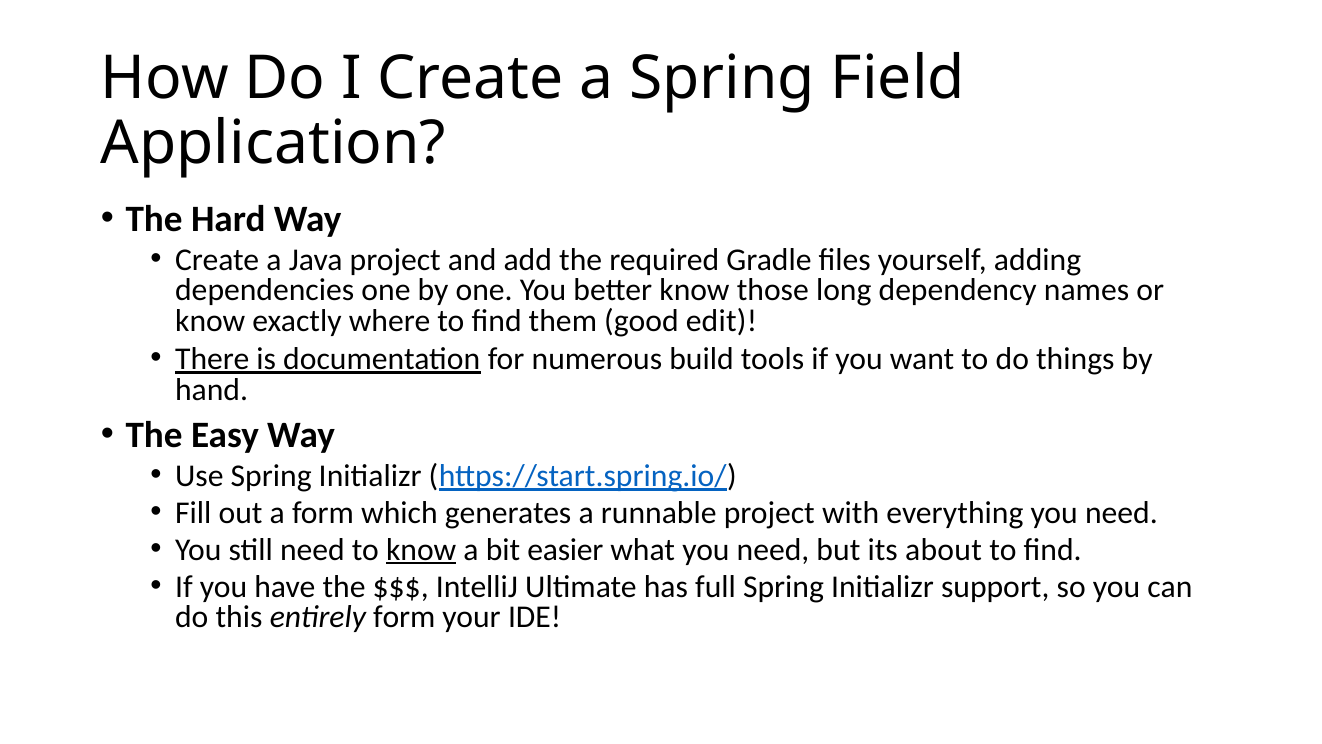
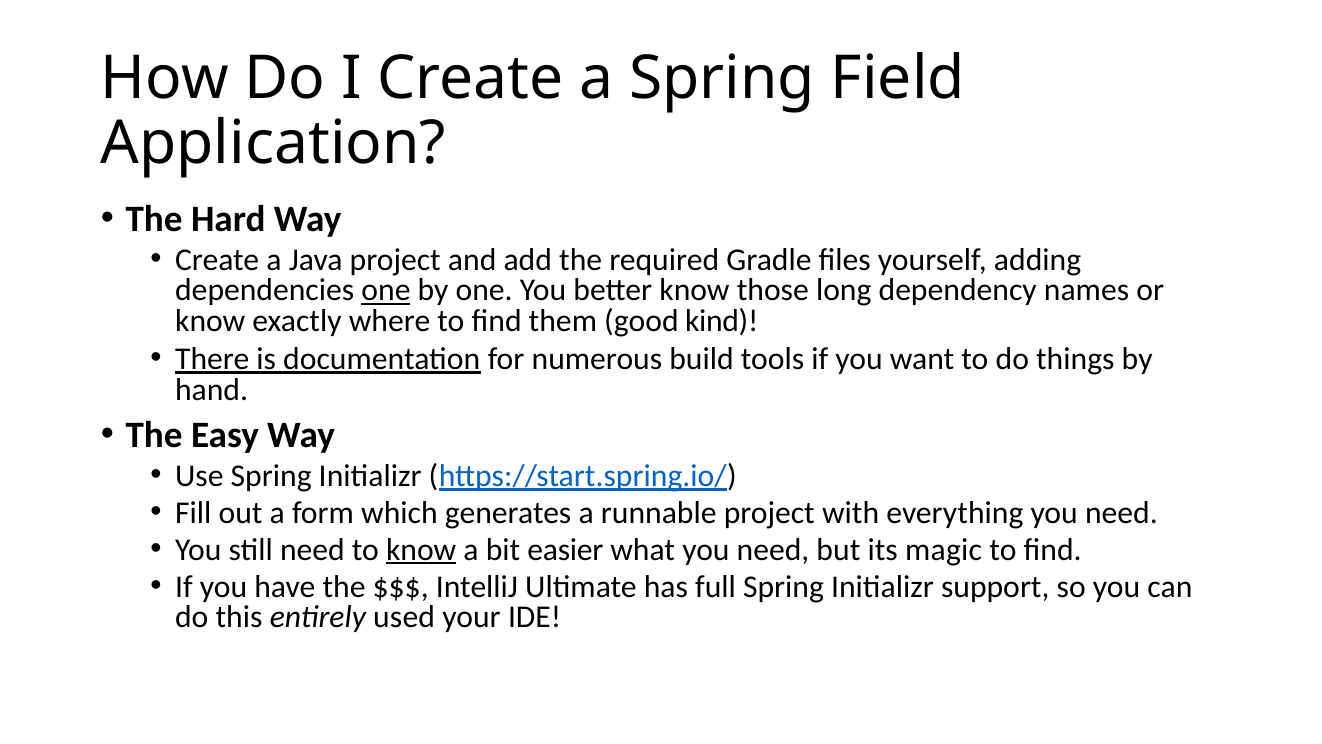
one at (386, 290) underline: none -> present
edit: edit -> kind
about: about -> magic
entirely form: form -> used
